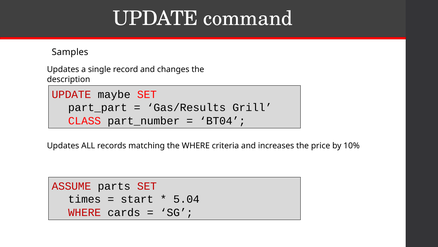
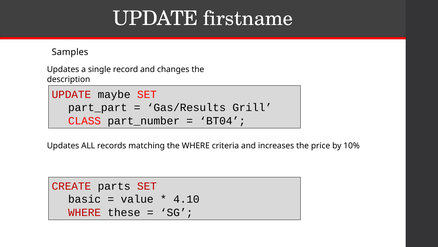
command: command -> firstname
ASSUME: ASSUME -> CREATE
times: times -> basic
start: start -> value
5.04: 5.04 -> 4.10
cards: cards -> these
